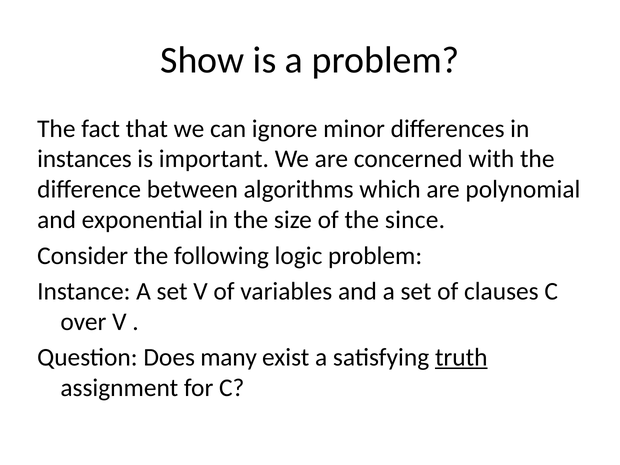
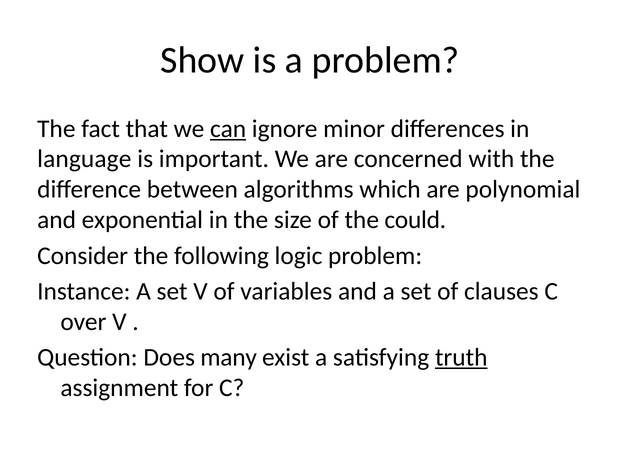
can underline: none -> present
instances: instances -> language
since: since -> could
